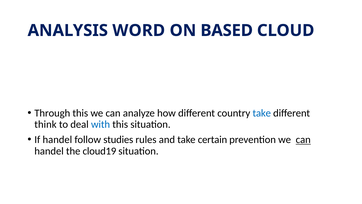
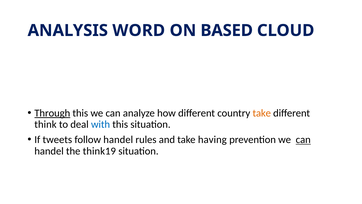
Through underline: none -> present
take at (262, 113) colour: blue -> orange
If handel: handel -> tweets
follow studies: studies -> handel
certain: certain -> having
cloud19: cloud19 -> think19
